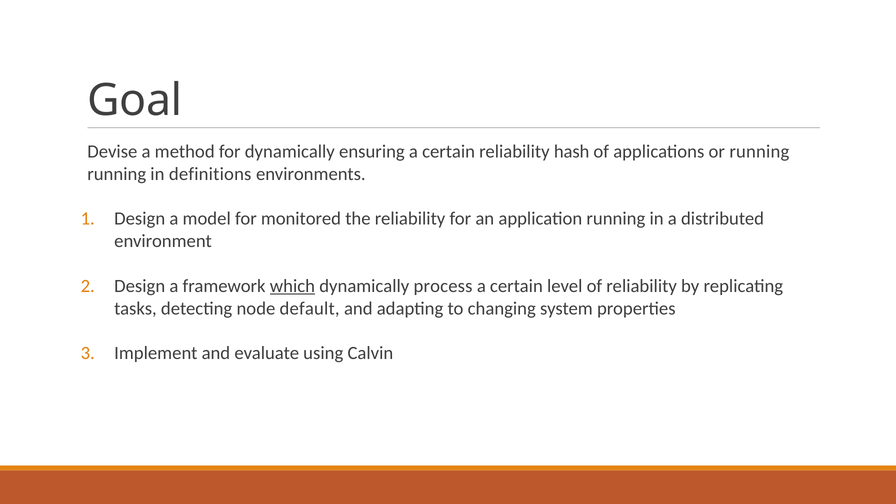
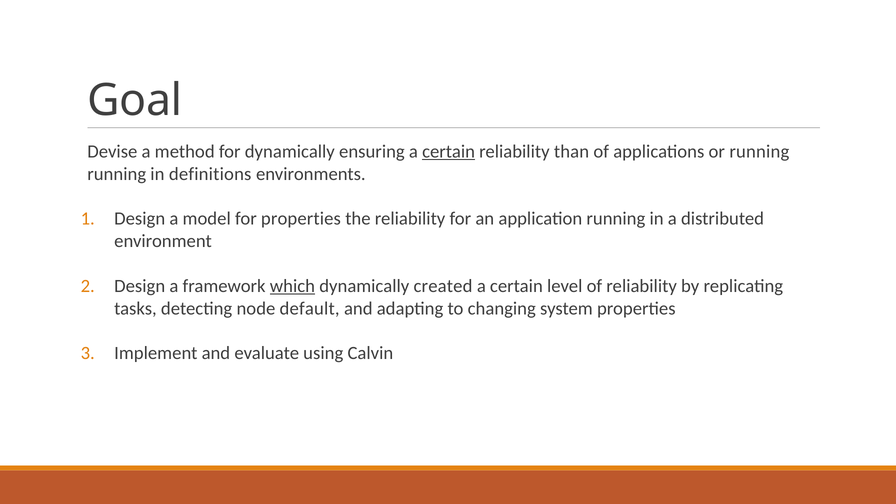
certain at (449, 152) underline: none -> present
hash: hash -> than
for monitored: monitored -> properties
process: process -> created
